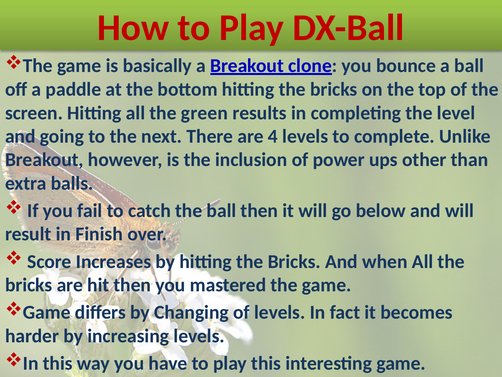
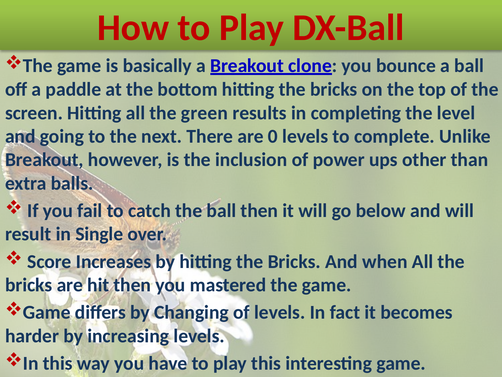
4: 4 -> 0
Finish: Finish -> Single
